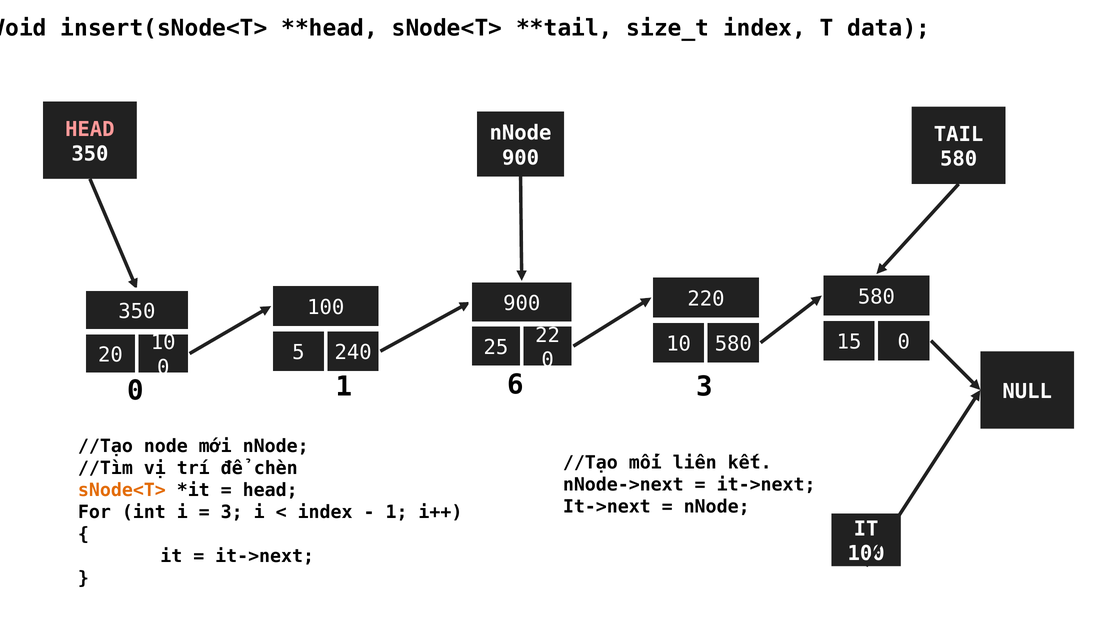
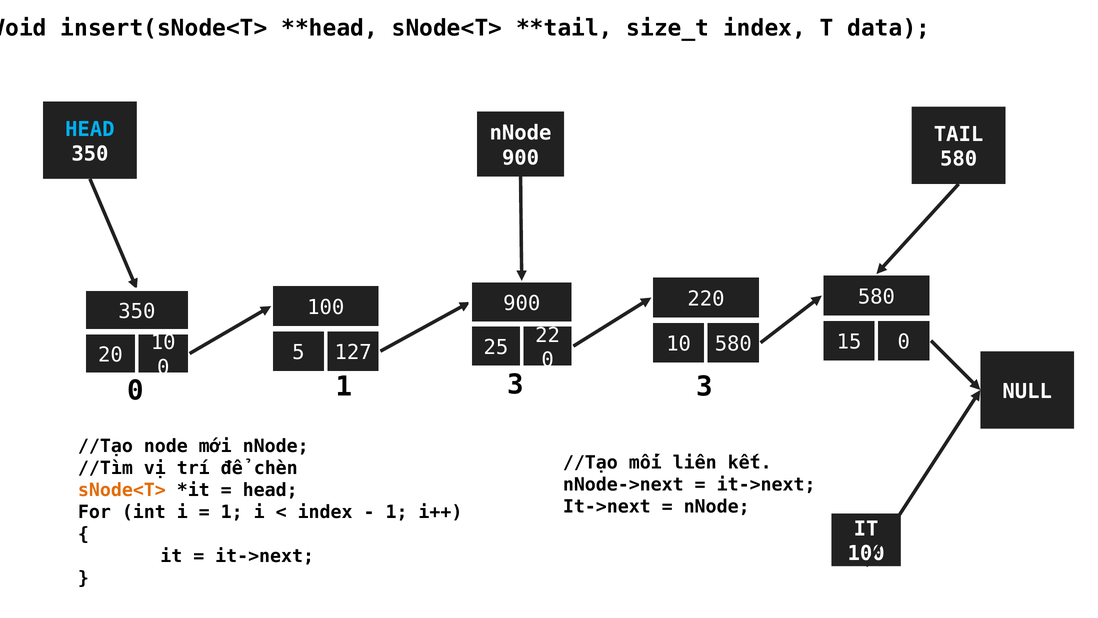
HEAD at (90, 129) colour: pink -> light blue
240: 240 -> 127
1 6: 6 -> 3
3 at (232, 512): 3 -> 1
